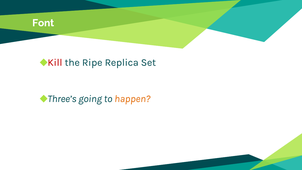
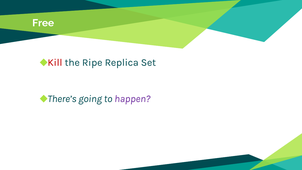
Font: Font -> Free
Three’s: Three’s -> There’s
happen colour: orange -> purple
